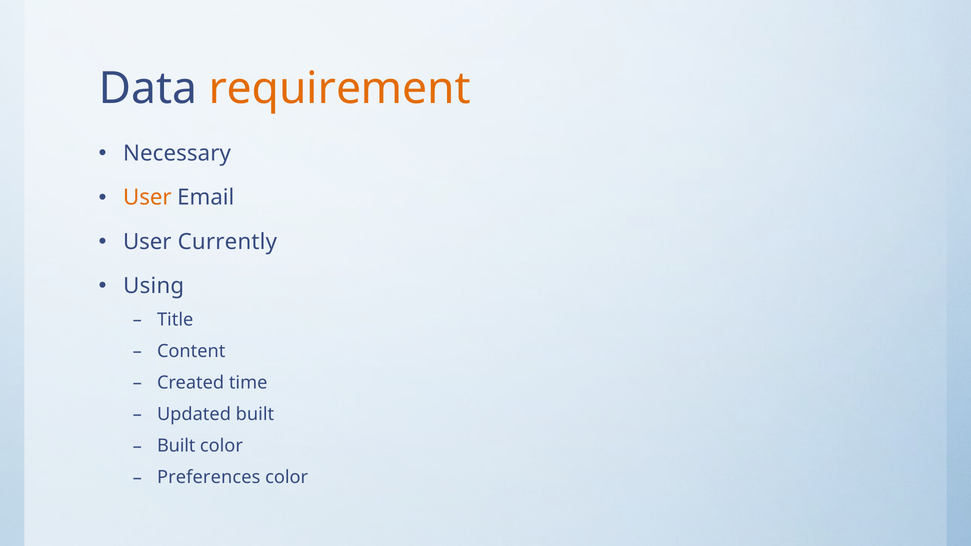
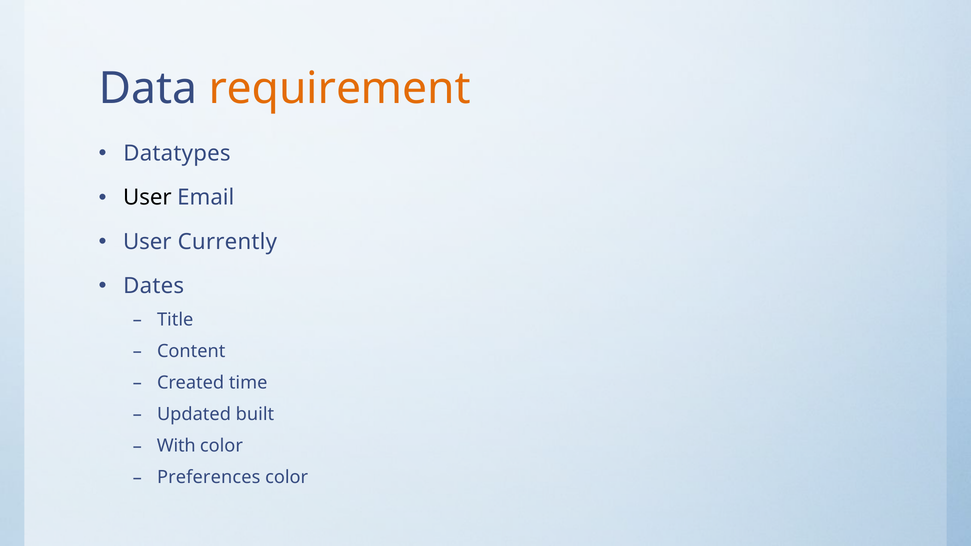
Necessary: Necessary -> Datatypes
User at (147, 198) colour: orange -> black
Using: Using -> Dates
Built at (176, 446): Built -> With
